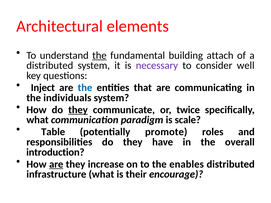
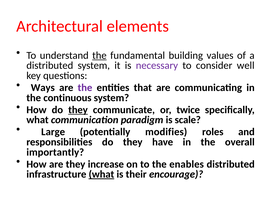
attach: attach -> values
Inject: Inject -> Ways
the at (85, 88) colour: blue -> purple
individuals: individuals -> continuous
Table: Table -> Large
promote: promote -> modifies
introduction: introduction -> importantly
are at (56, 164) underline: present -> none
what at (101, 174) underline: none -> present
